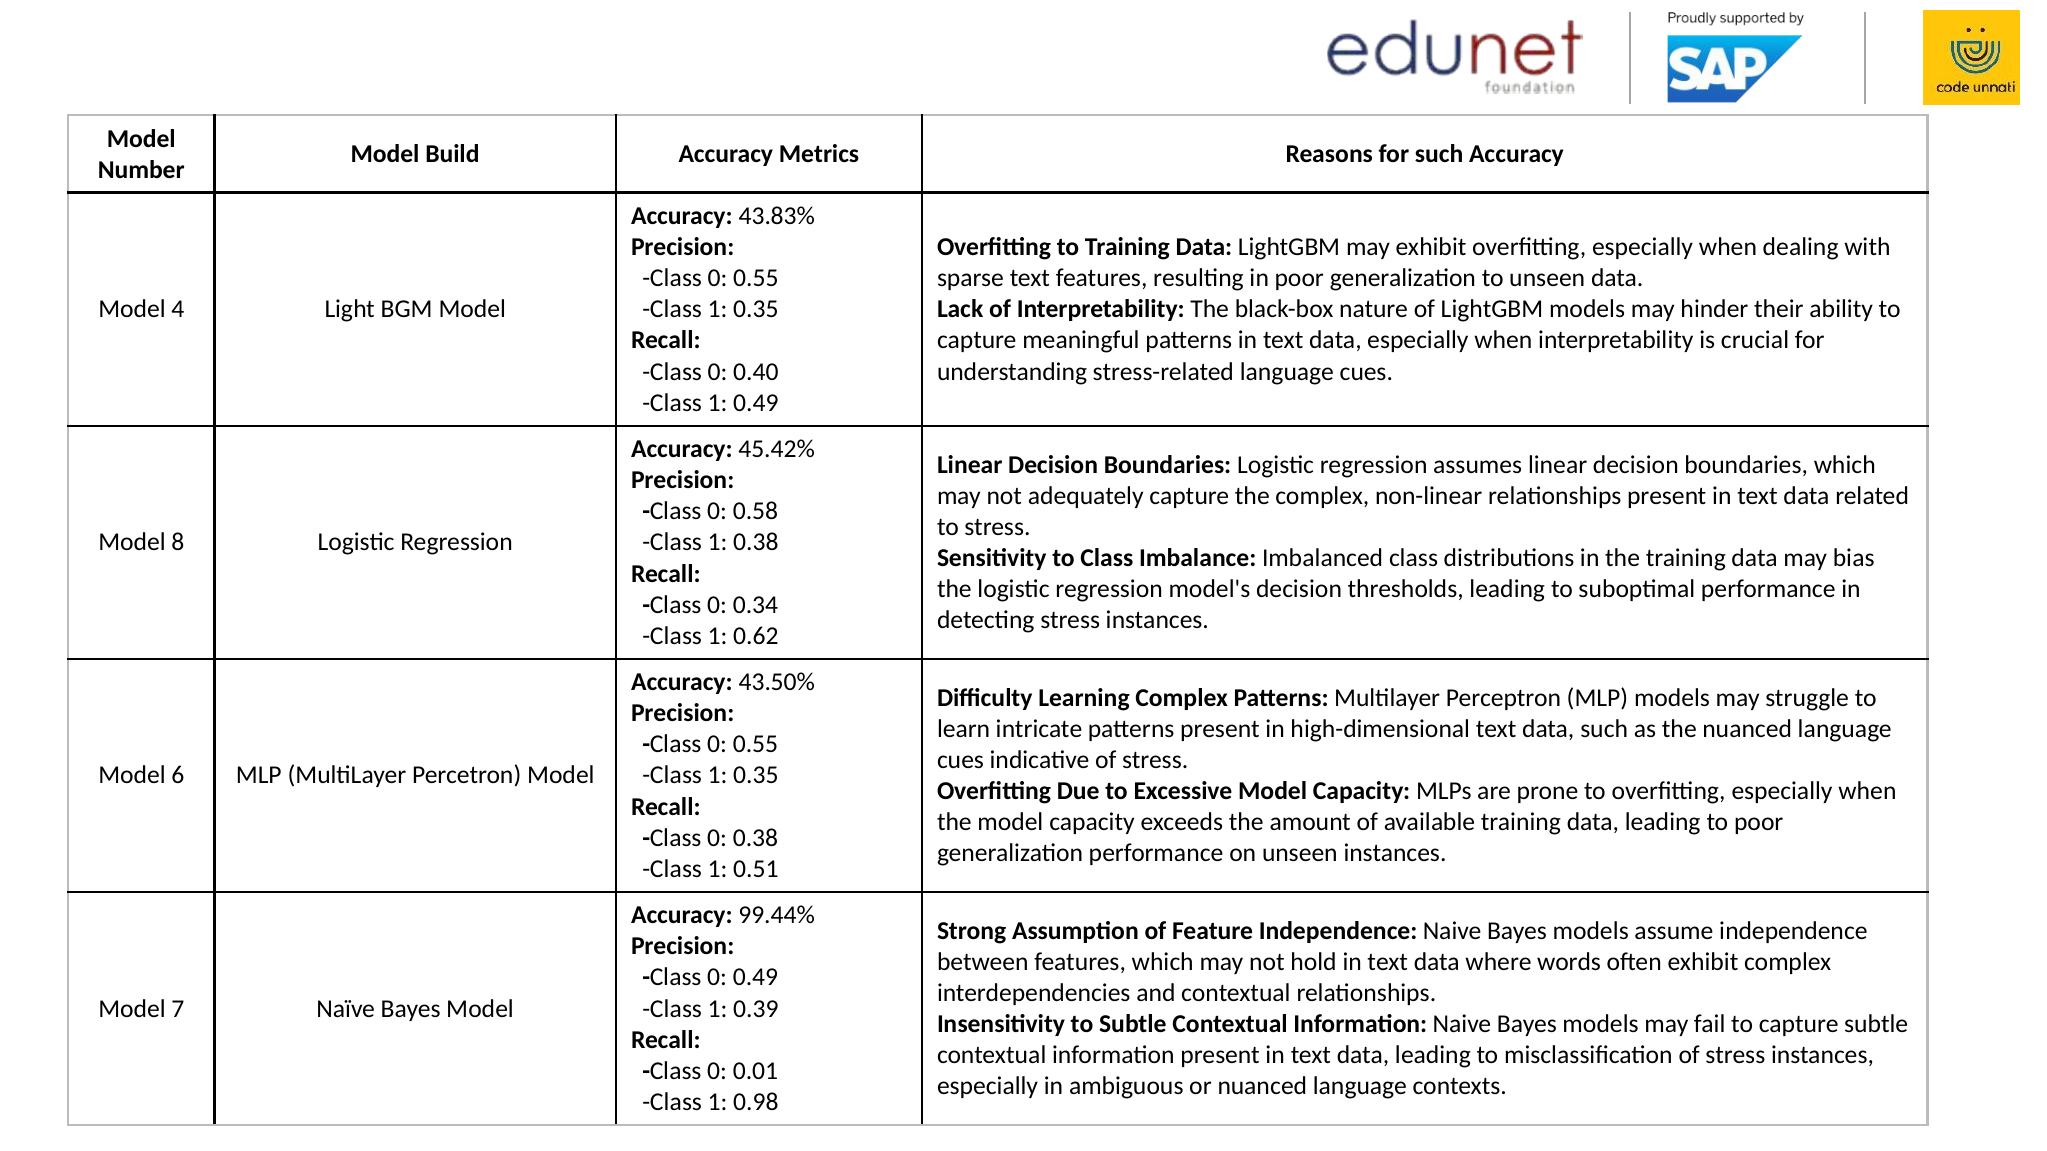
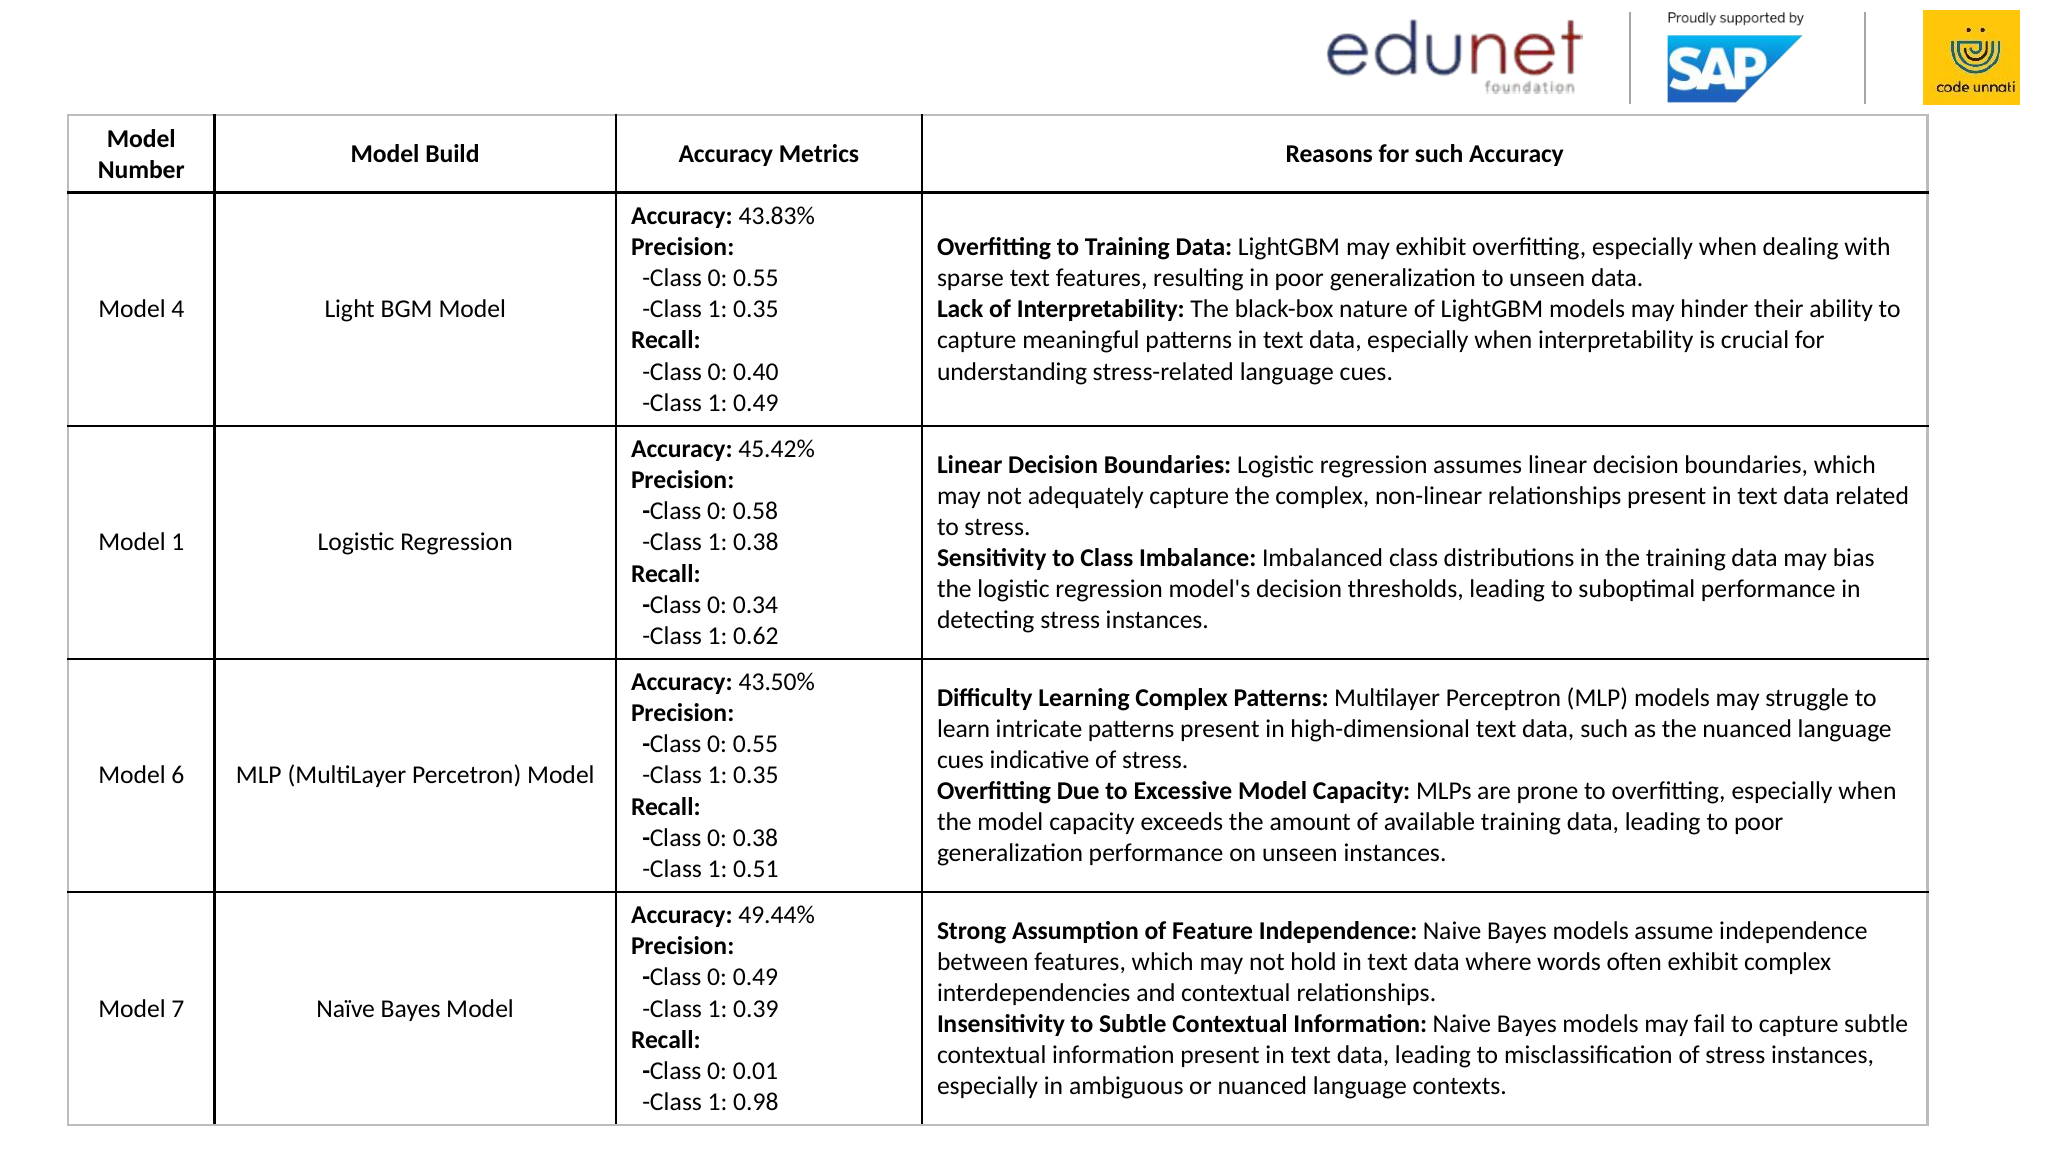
Model 8: 8 -> 1
99.44%: 99.44% -> 49.44%
